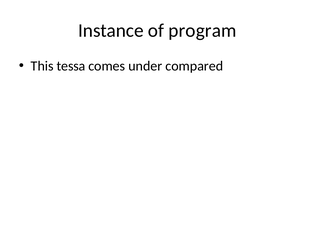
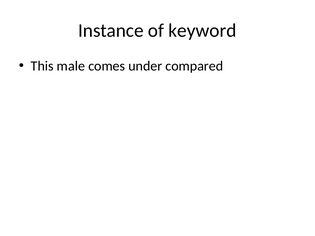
program: program -> keyword
tessa: tessa -> male
